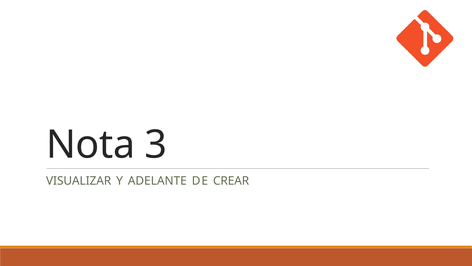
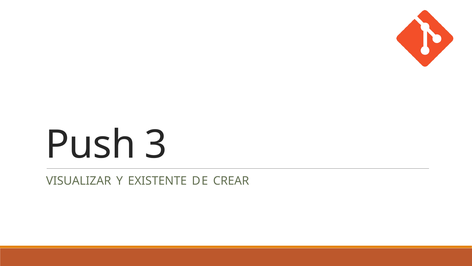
Nota: Nota -> Push
ADELANTE: ADELANTE -> EXISTENTE
